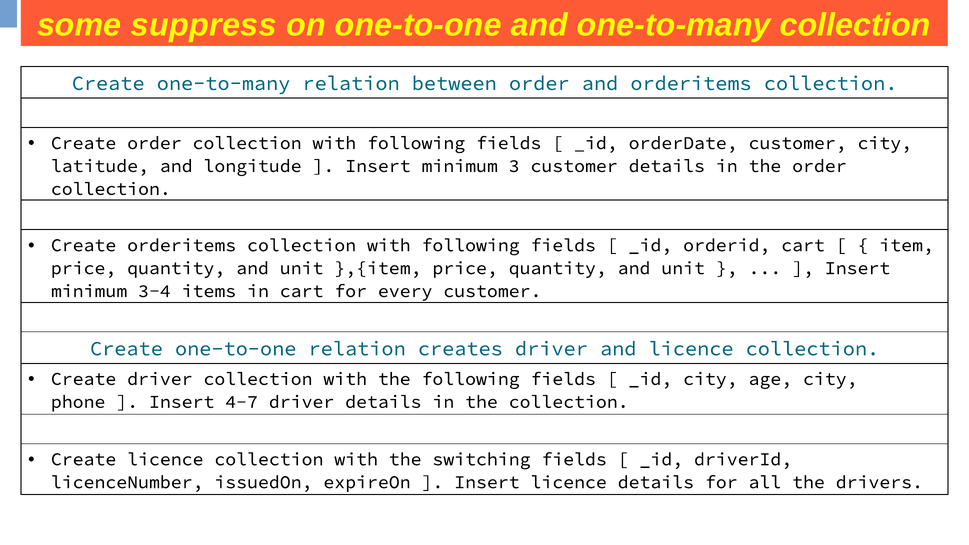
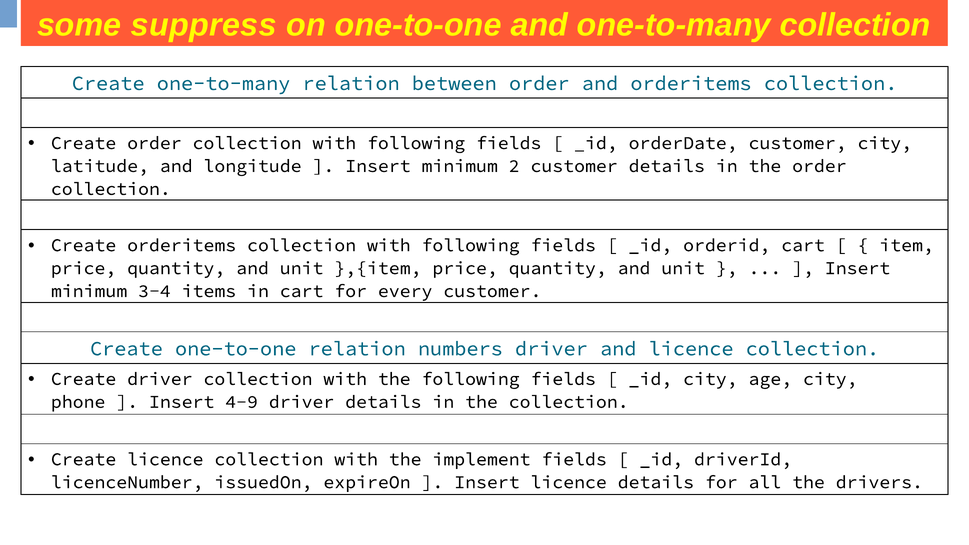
3: 3 -> 2
creates: creates -> numbers
4-7: 4-7 -> 4-9
switching: switching -> implement
